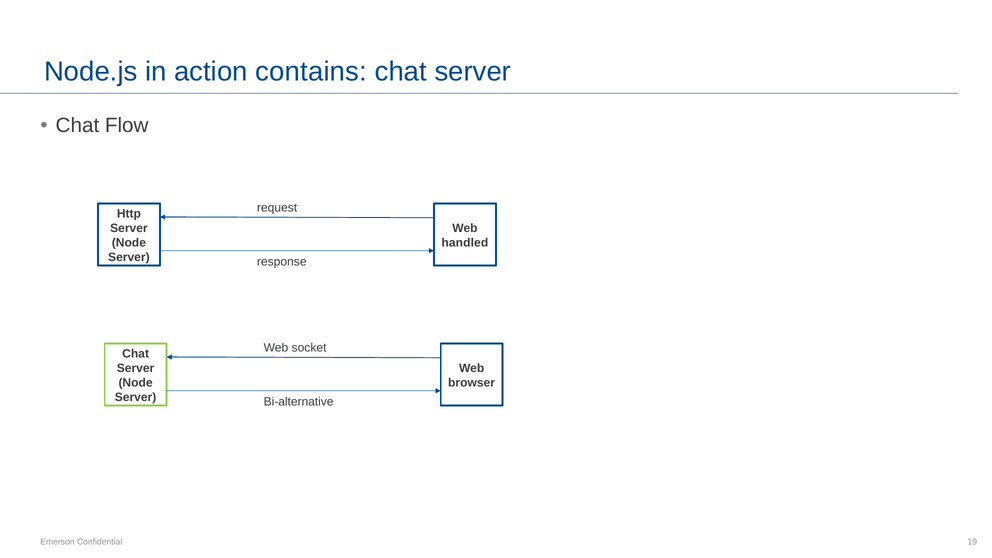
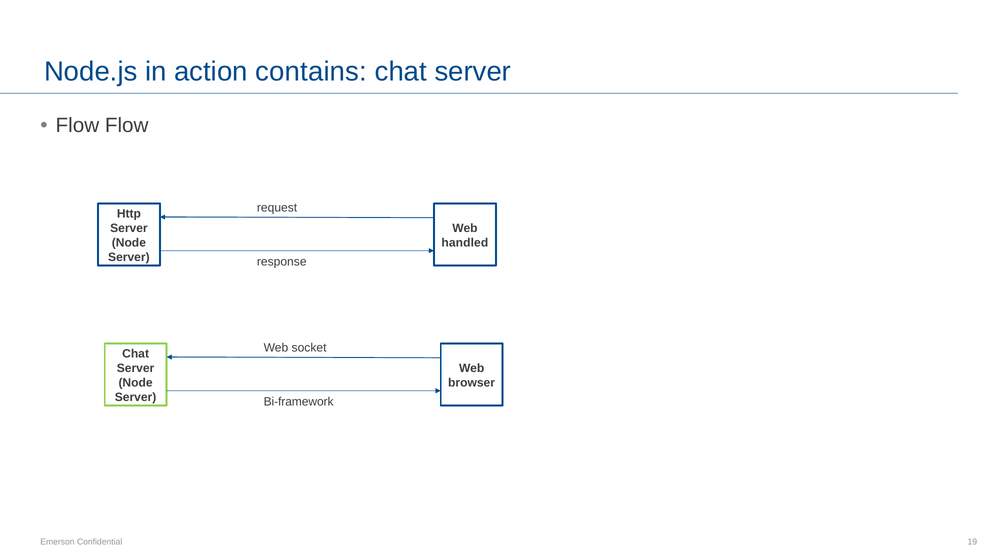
Chat at (77, 126): Chat -> Flow
Bi-alternative: Bi-alternative -> Bi-framework
